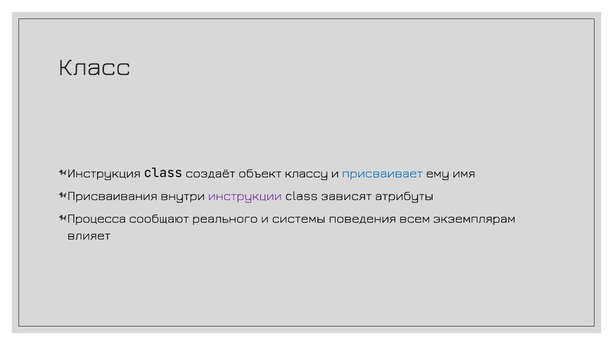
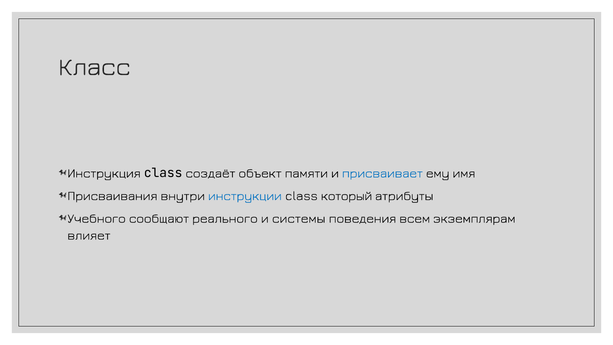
классу: классу -> памяти
инструкции colour: purple -> blue
зависят: зависят -> который
Процесса: Процесса -> Учебного
